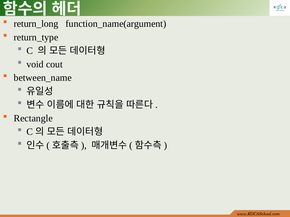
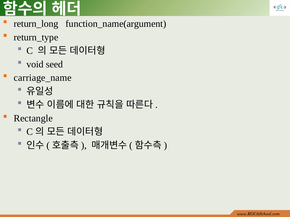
cout: cout -> seed
between_name: between_name -> carriage_name
